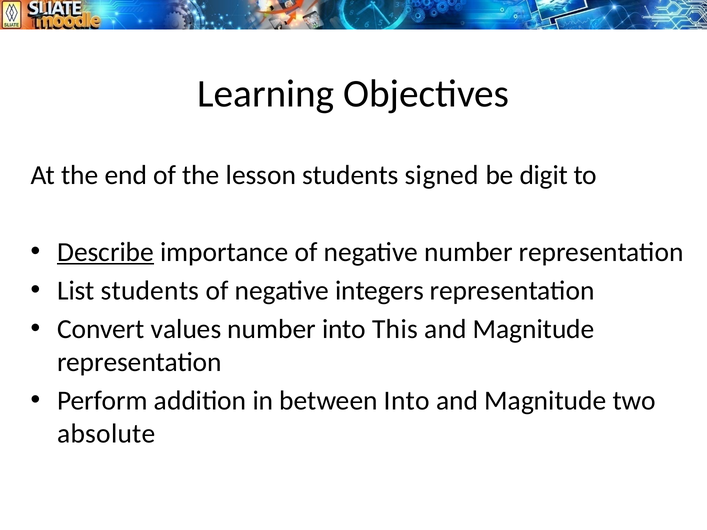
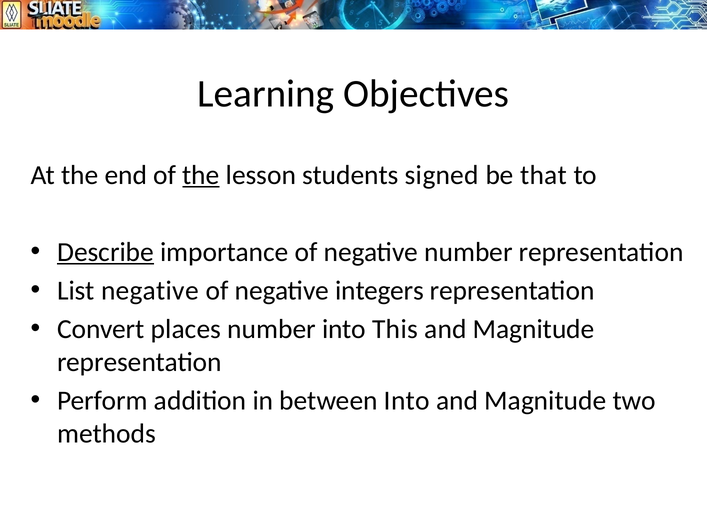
the at (201, 175) underline: none -> present
digit: digit -> that
List students: students -> negative
values: values -> places
absolute: absolute -> methods
